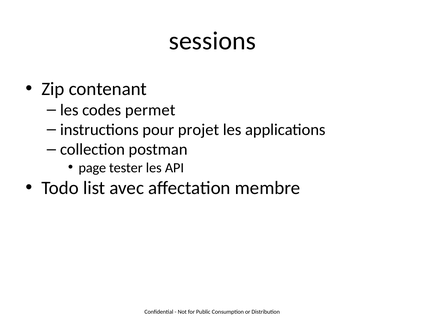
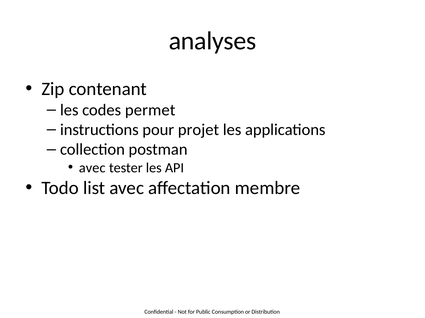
sessions: sessions -> analyses
page at (92, 168): page -> avec
